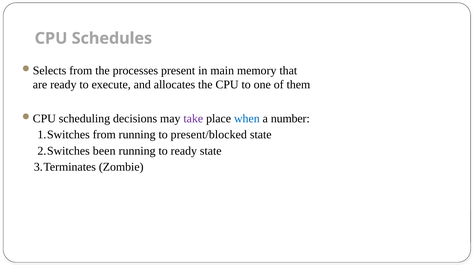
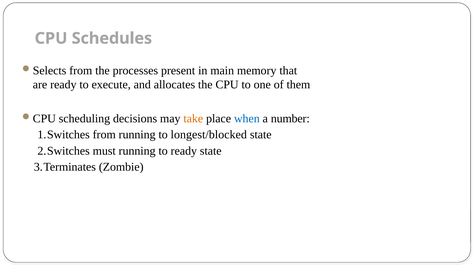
take colour: purple -> orange
present/blocked: present/blocked -> longest/blocked
been: been -> must
